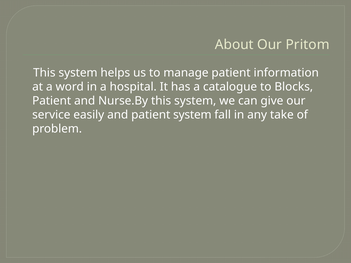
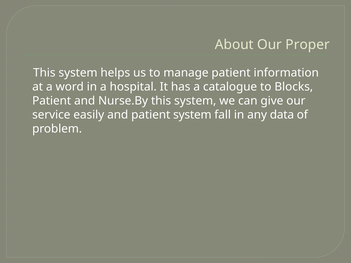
Pritom: Pritom -> Proper
take: take -> data
